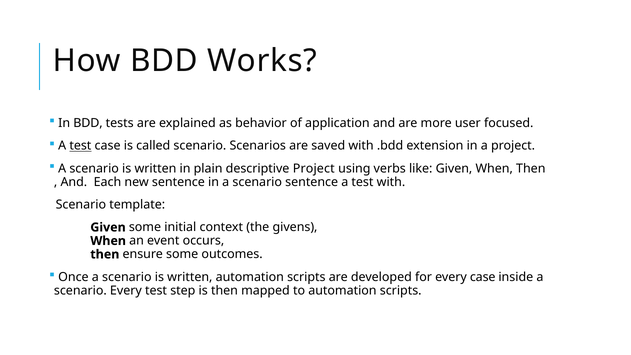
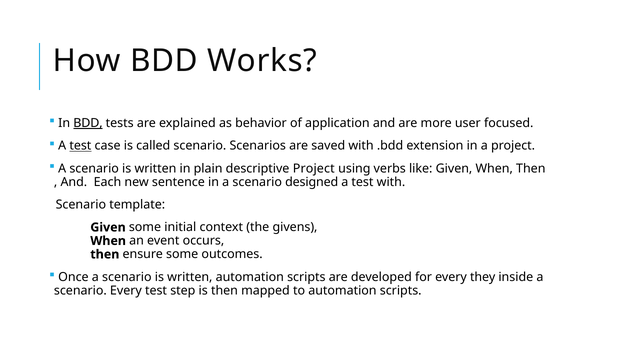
BDD at (88, 123) underline: none -> present
scenario sentence: sentence -> designed
every case: case -> they
